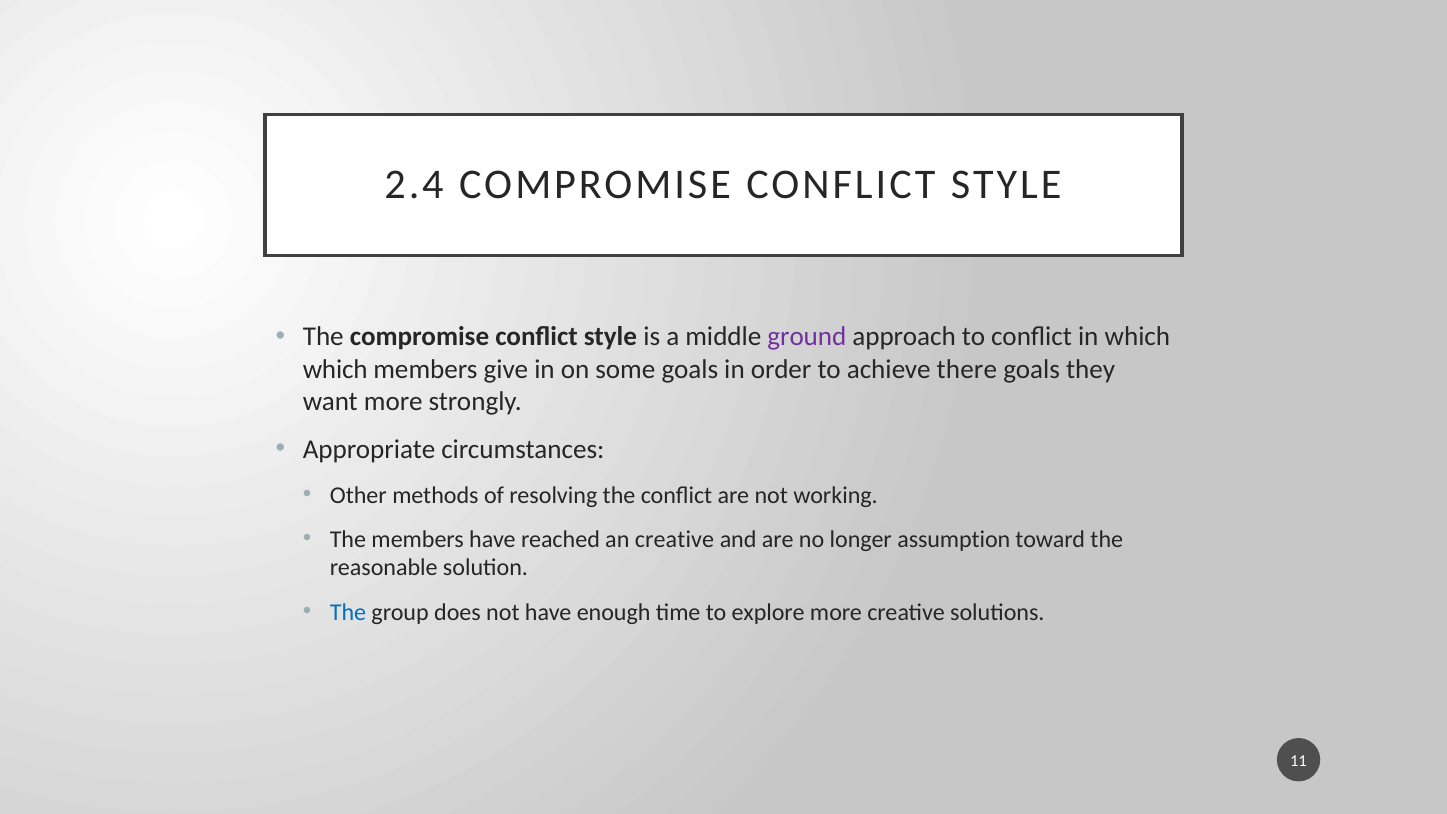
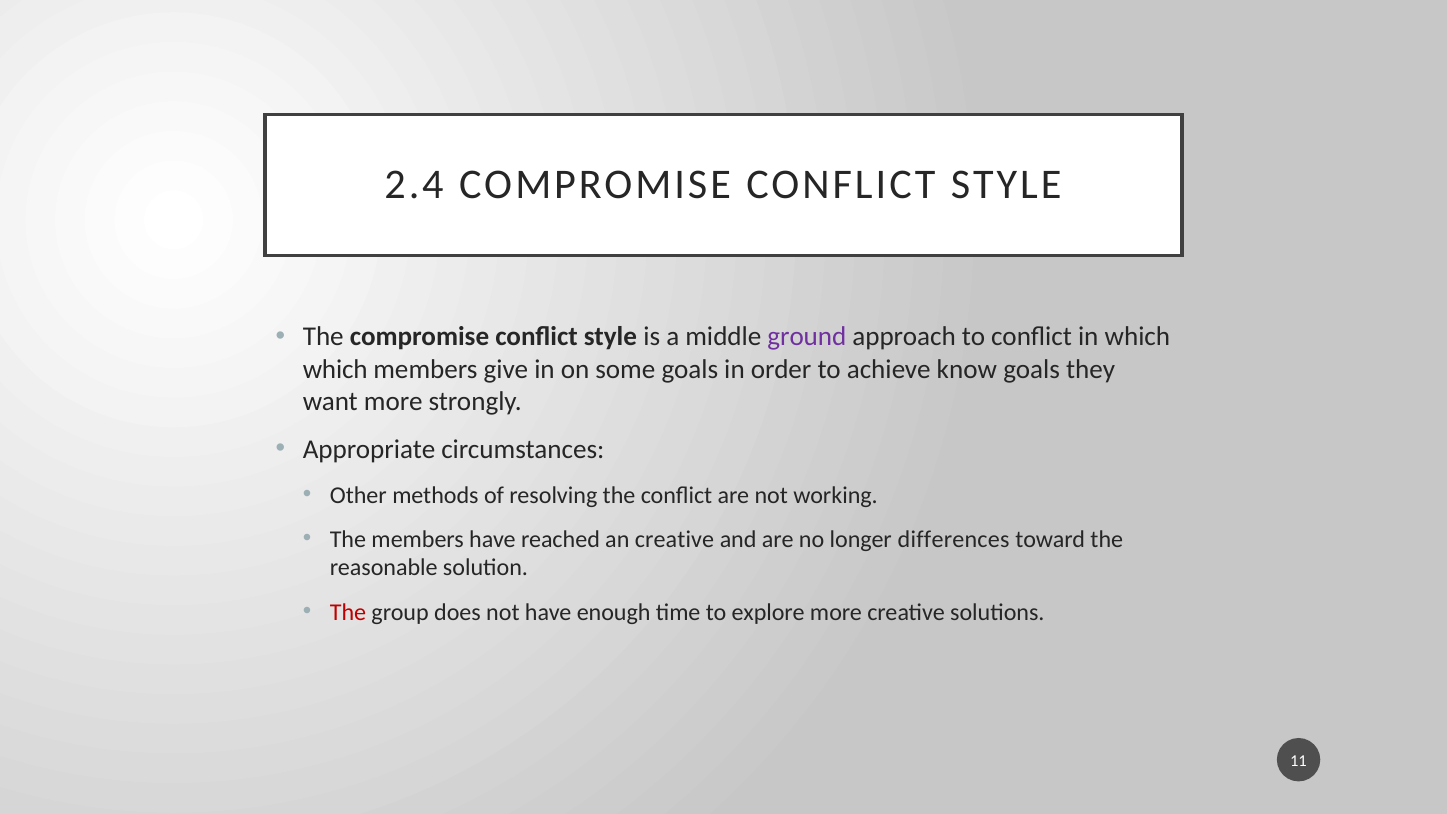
there: there -> know
assumption: assumption -> differences
The at (348, 612) colour: blue -> red
